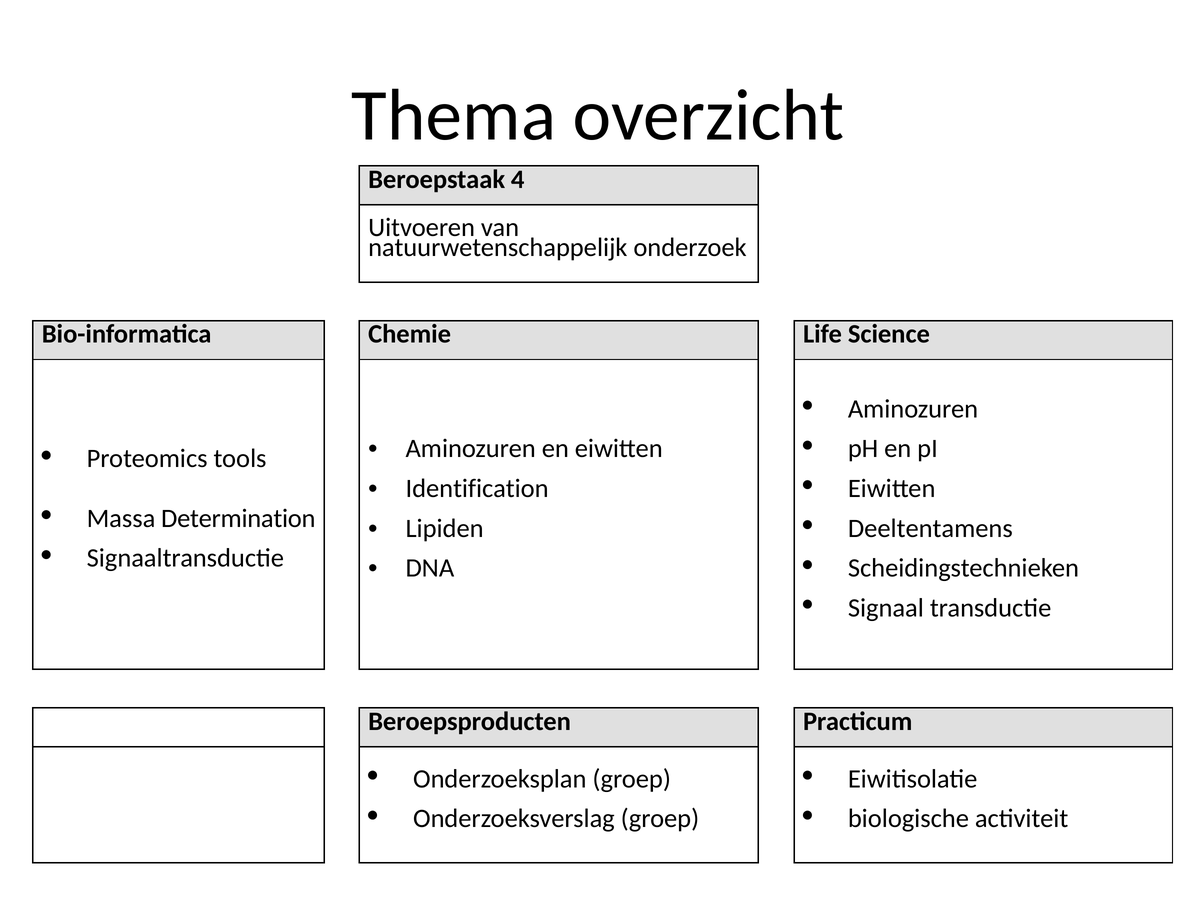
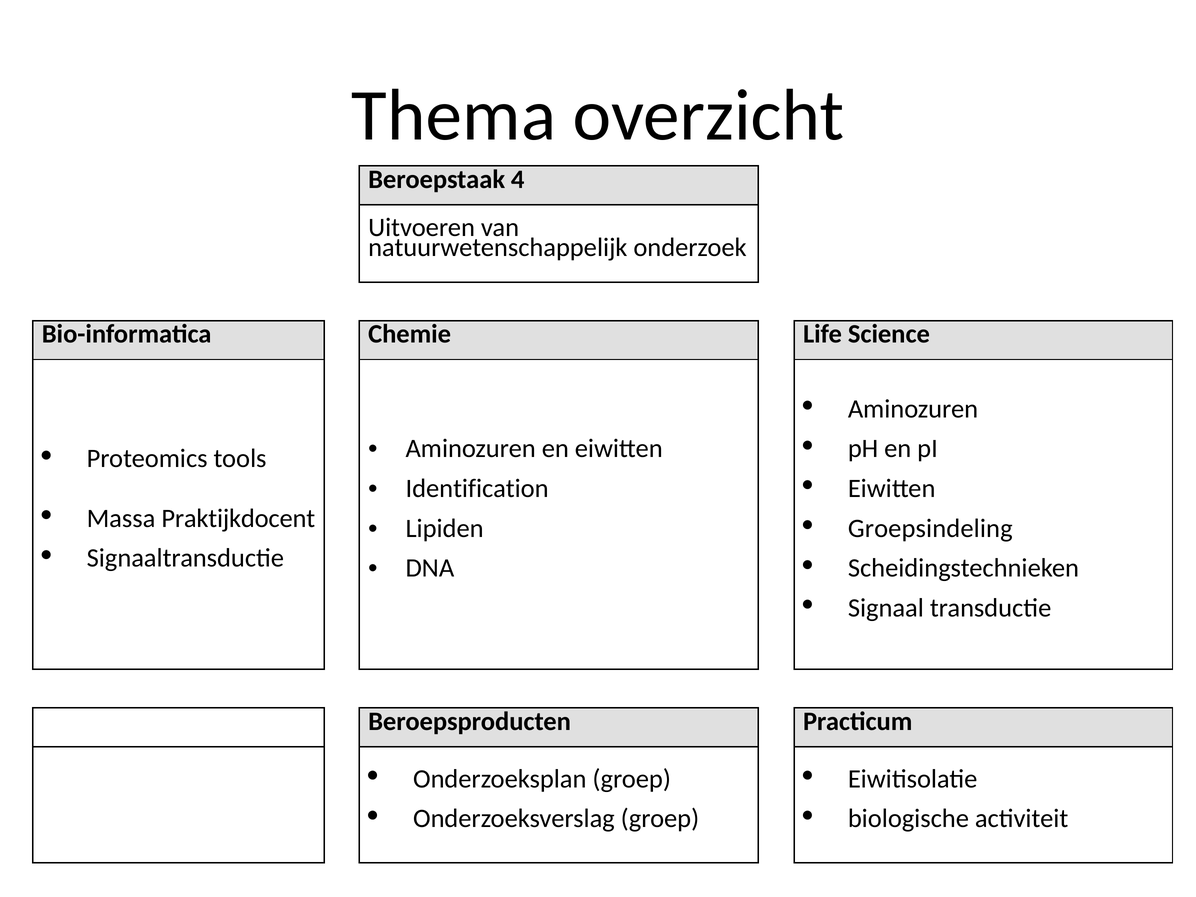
Determination: Determination -> Praktijkdocent
Deeltentamens: Deeltentamens -> Groepsindeling
